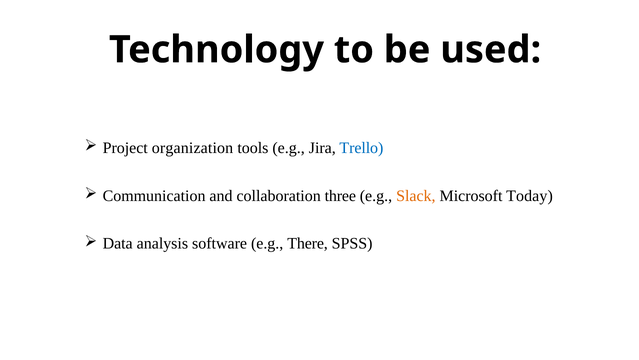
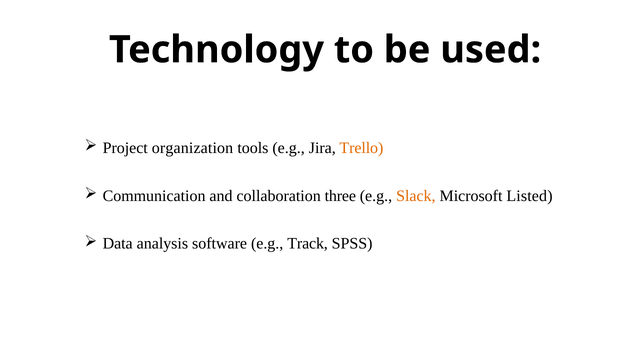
Trello colour: blue -> orange
Today: Today -> Listed
There: There -> Track
